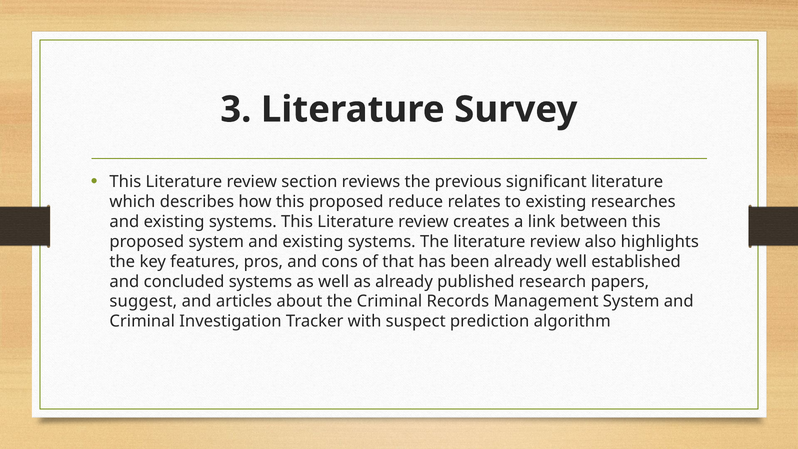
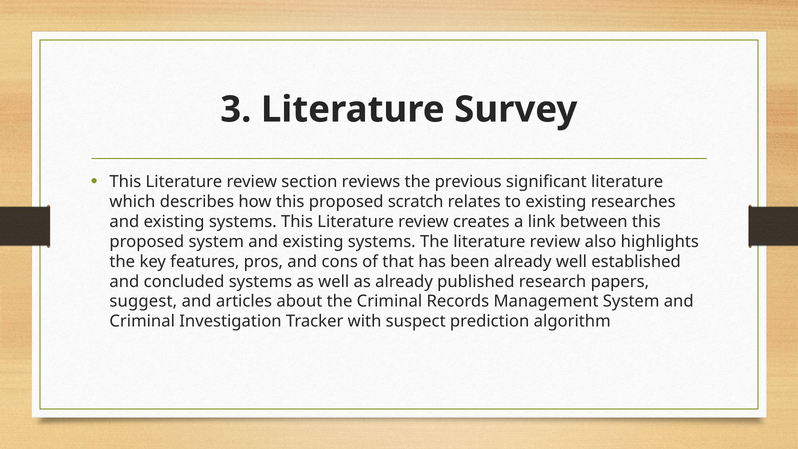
reduce: reduce -> scratch
